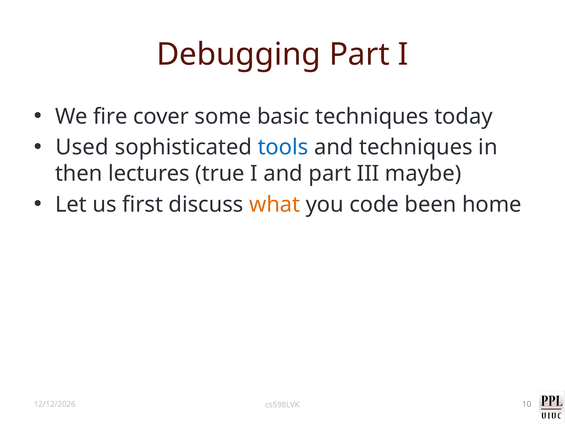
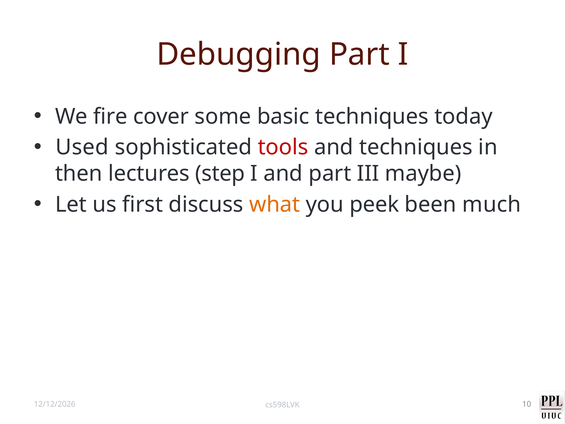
tools colour: blue -> red
true: true -> step
code: code -> peek
home: home -> much
